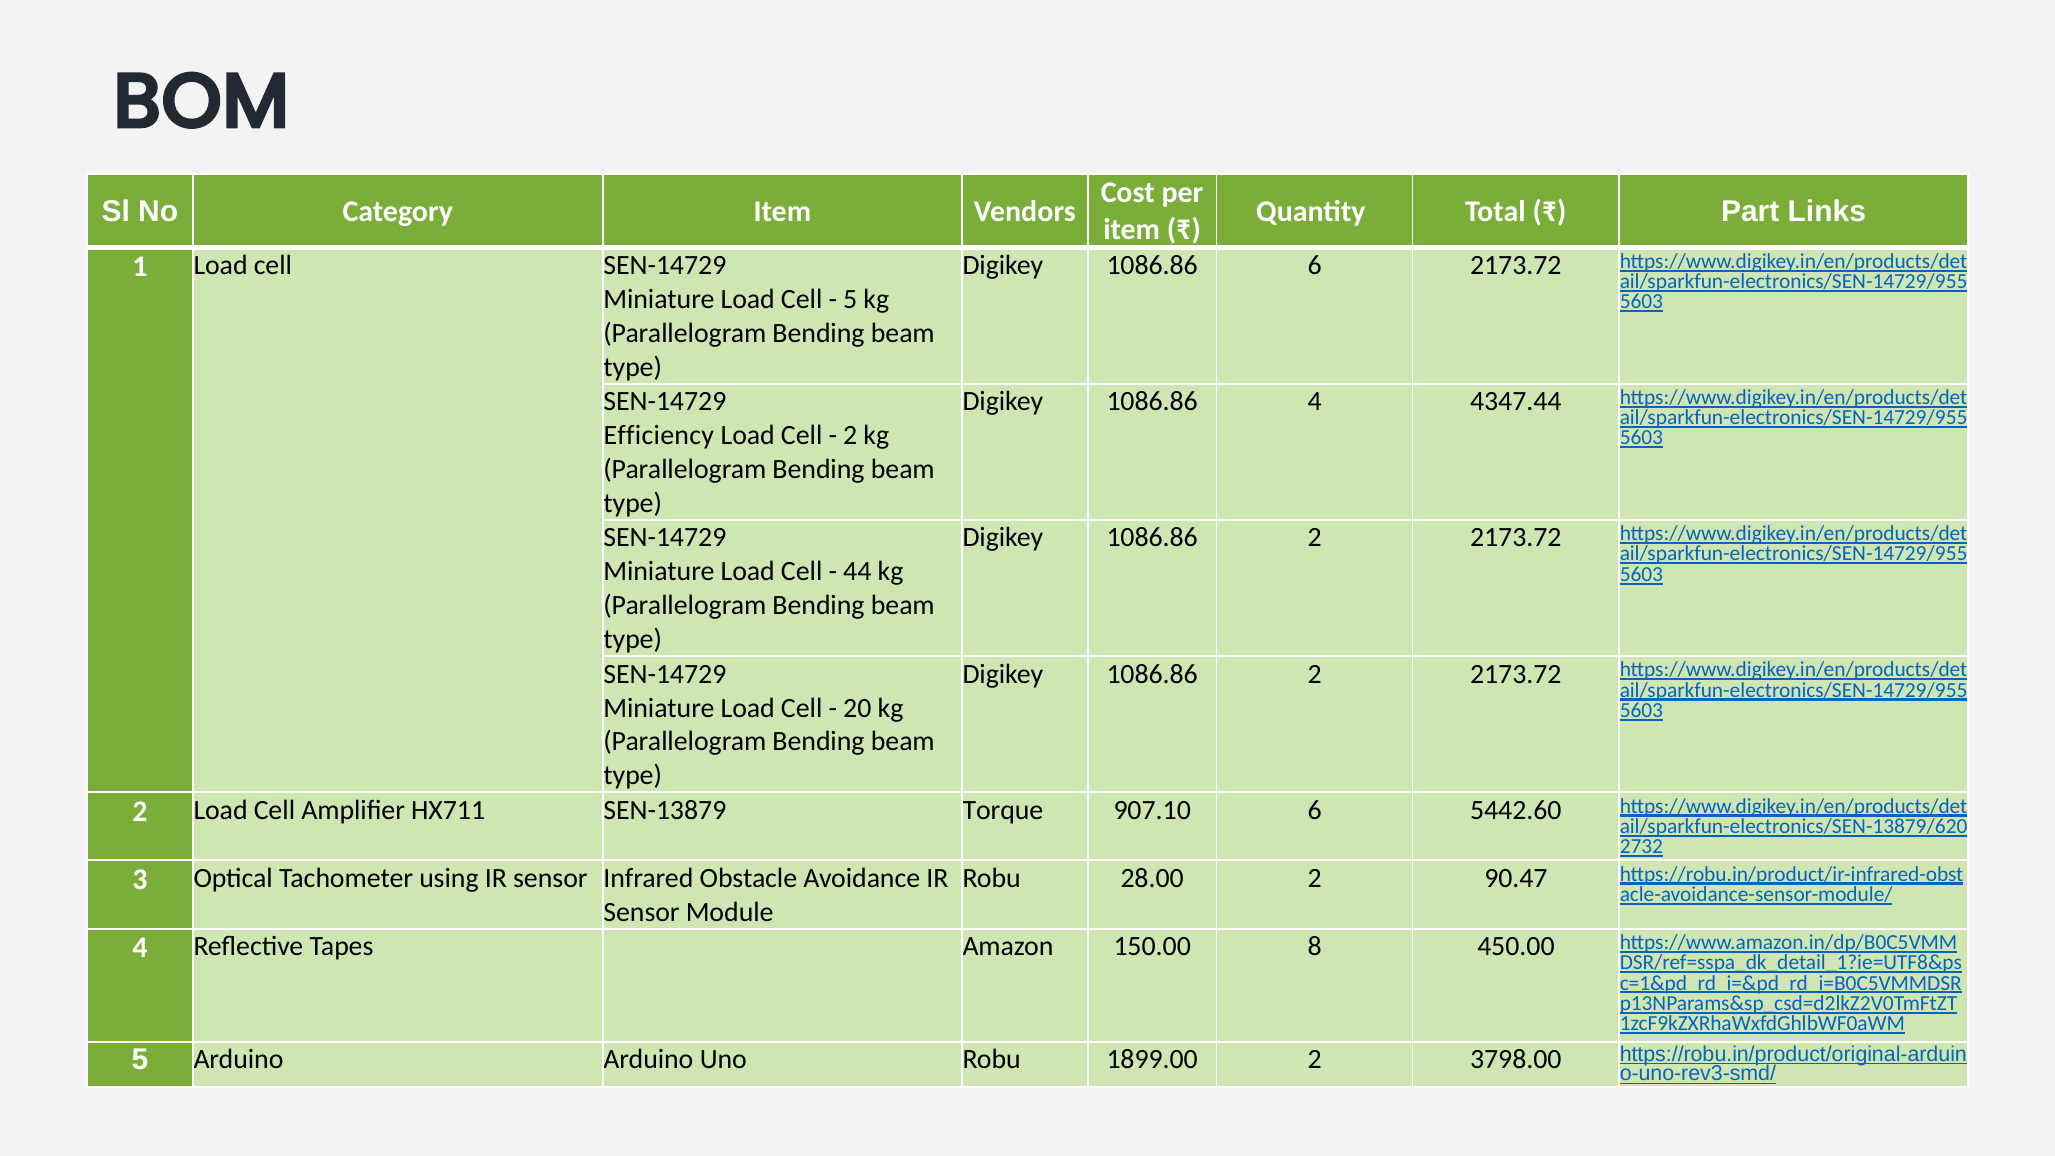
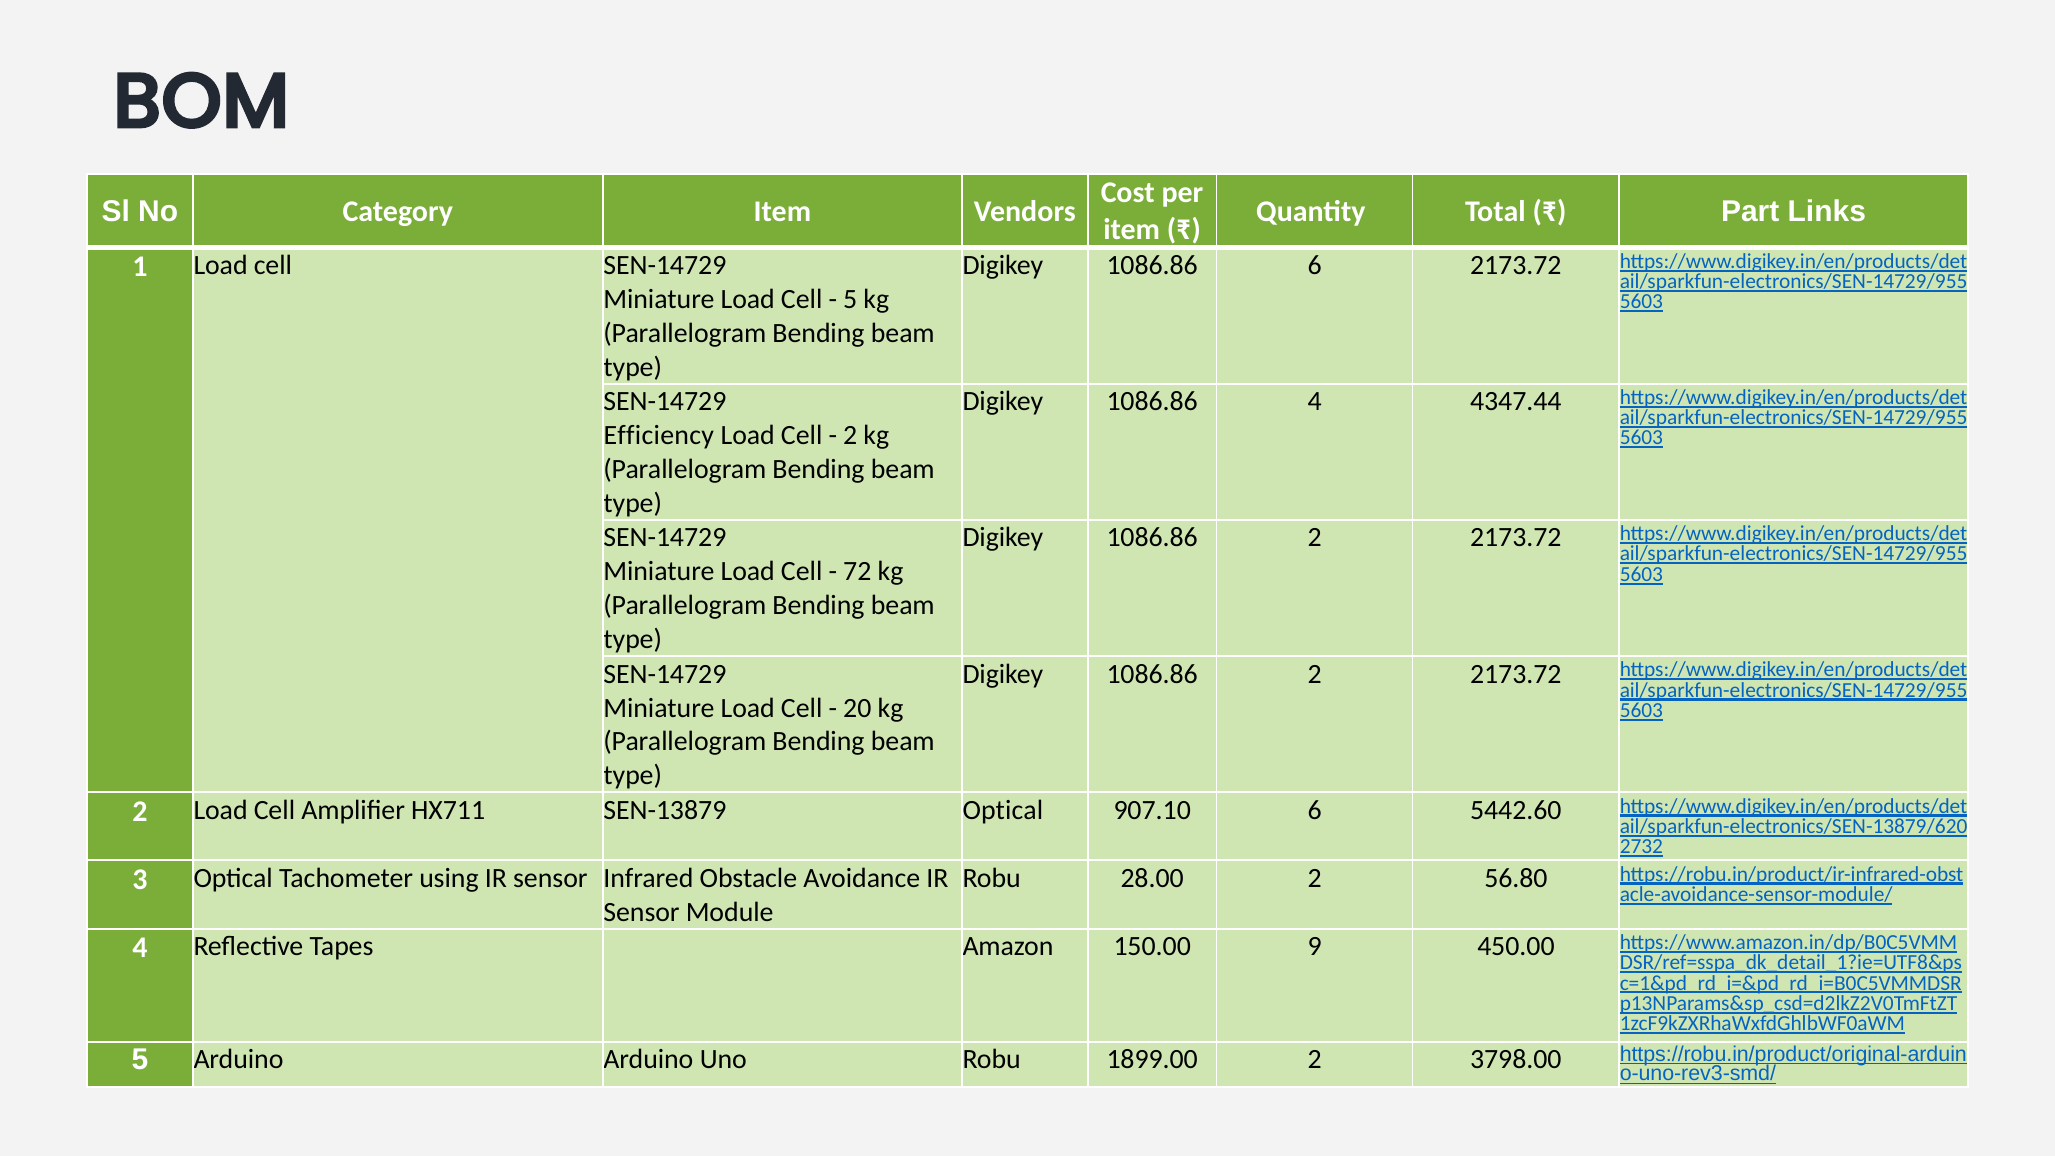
44: 44 -> 72
SEN-13879 Torque: Torque -> Optical
90.47: 90.47 -> 56.80
8: 8 -> 9
